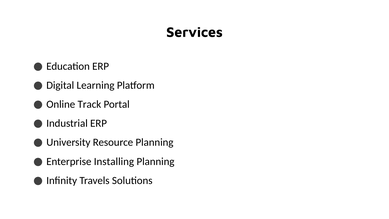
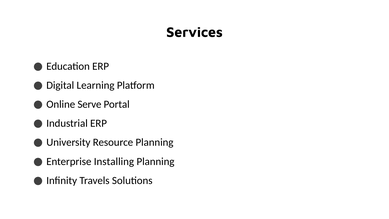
Track: Track -> Serve
